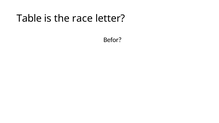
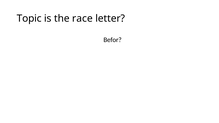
Table: Table -> Topic
